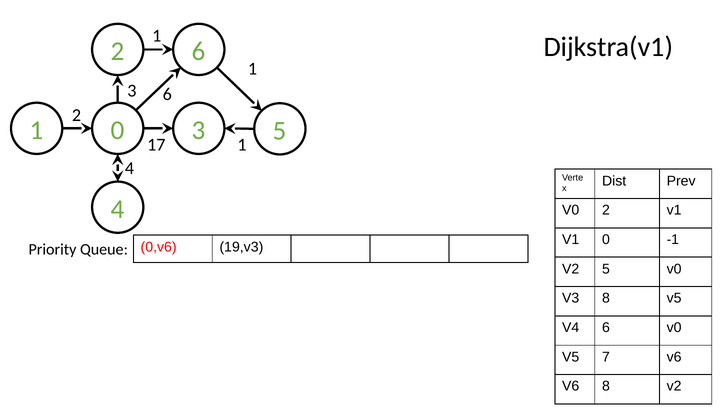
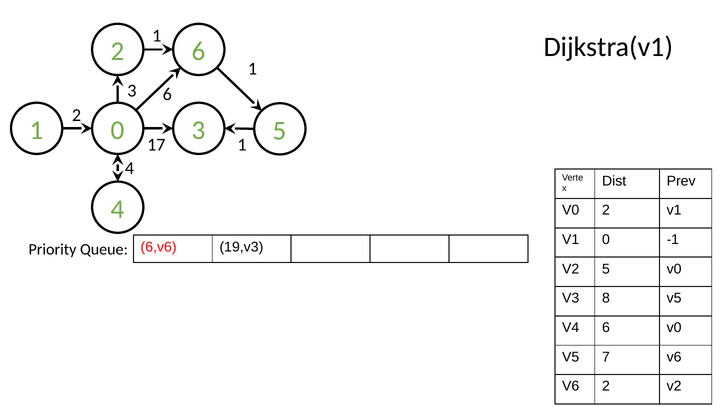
0,v6: 0,v6 -> 6,v6
V6 8: 8 -> 2
